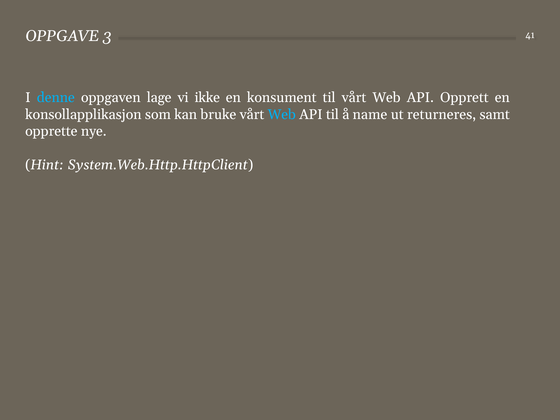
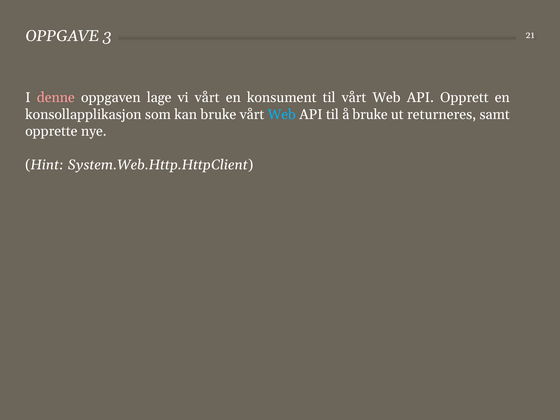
41: 41 -> 21
denne colour: light blue -> pink
vi ikke: ikke -> vårt
å name: name -> bruke
